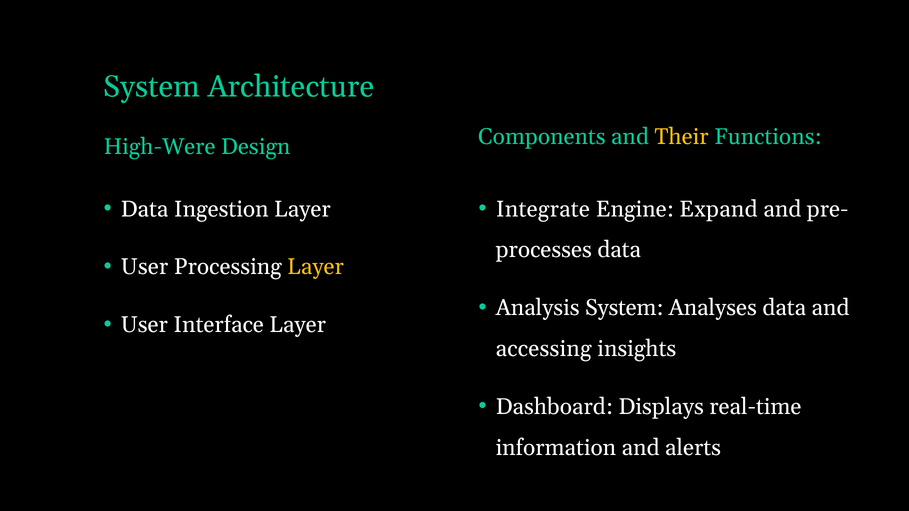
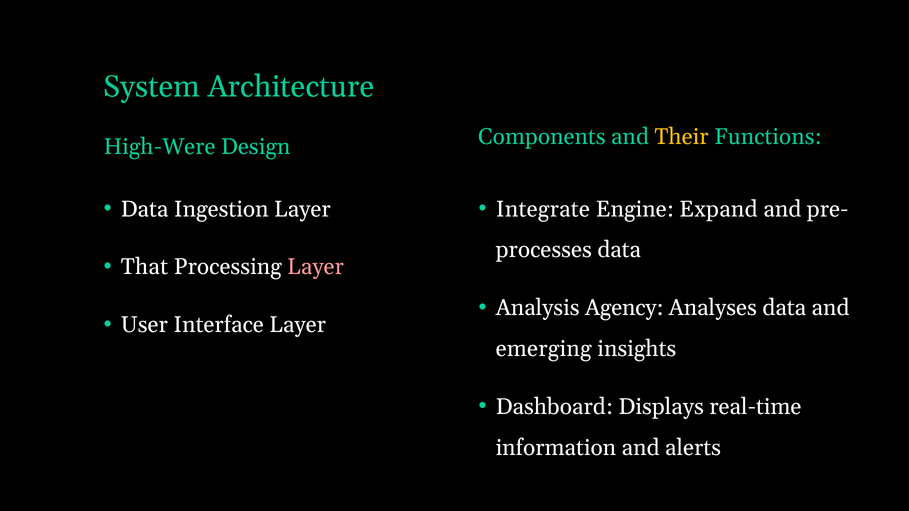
User at (144, 267): User -> That
Layer at (316, 267) colour: yellow -> pink
Analysis System: System -> Agency
accessing: accessing -> emerging
